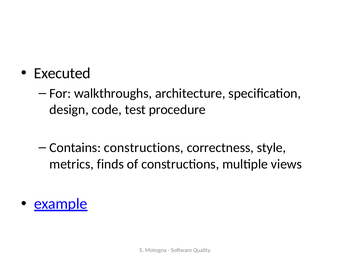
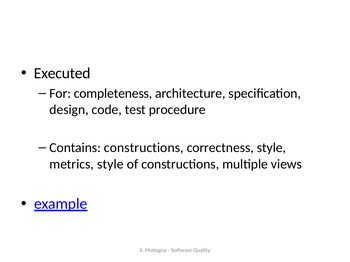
walkthroughs: walkthroughs -> completeness
metrics finds: finds -> style
